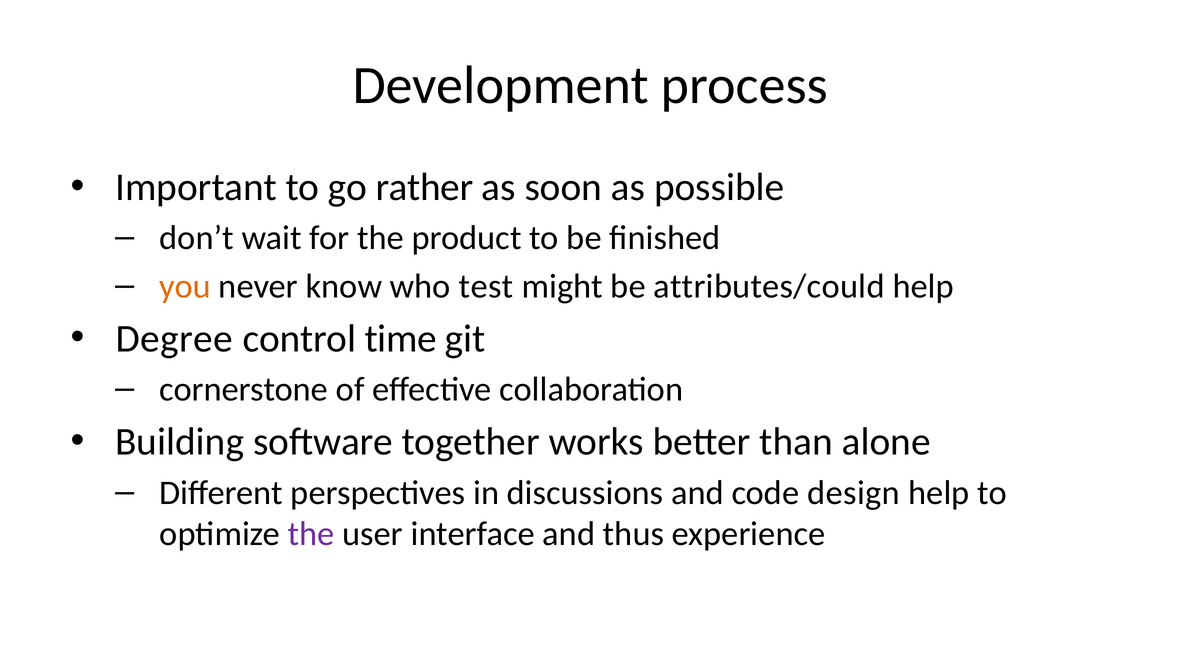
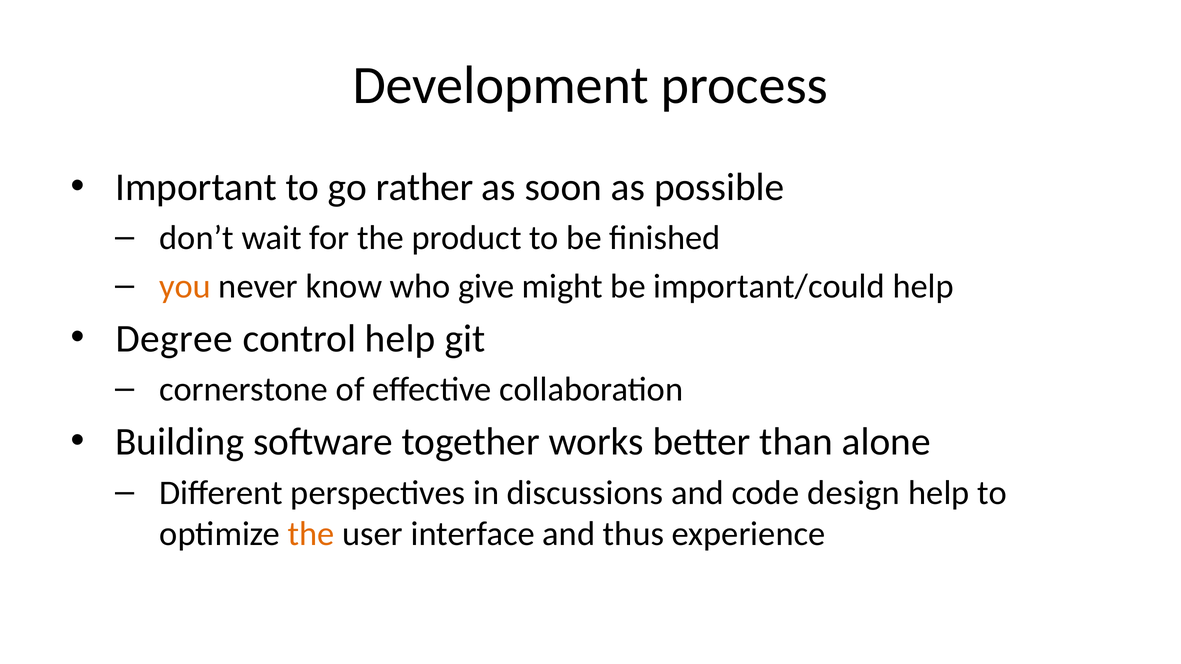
test: test -> give
attributes/could: attributes/could -> important/could
control time: time -> help
the at (311, 534) colour: purple -> orange
